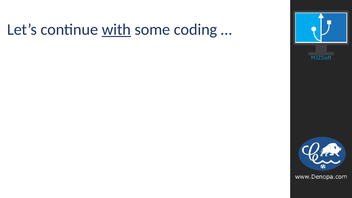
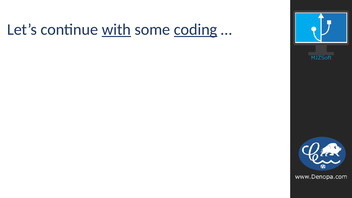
coding underline: none -> present
